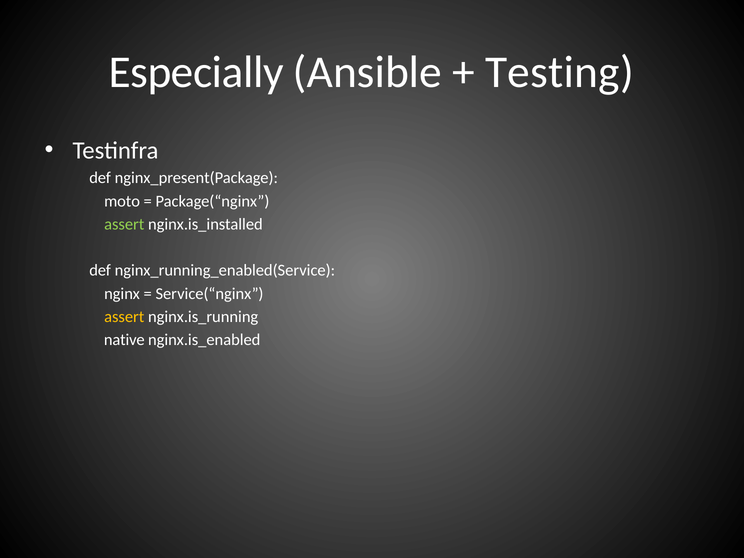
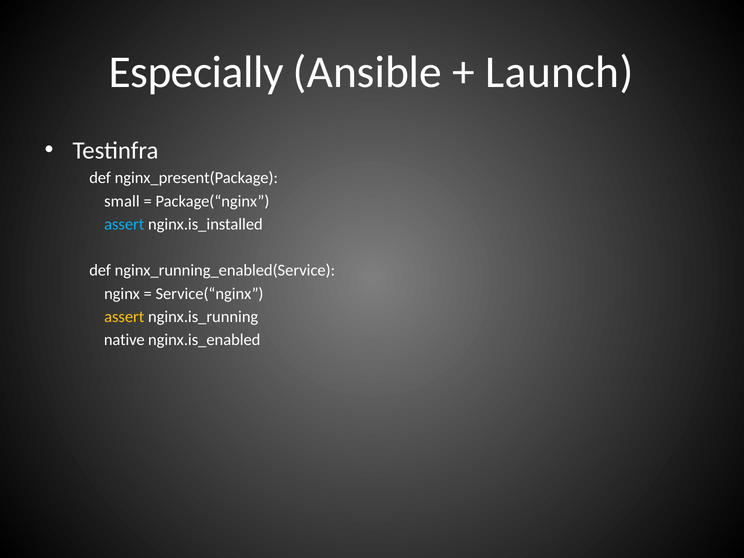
Testing: Testing -> Launch
moto: moto -> small
assert at (124, 224) colour: light green -> light blue
